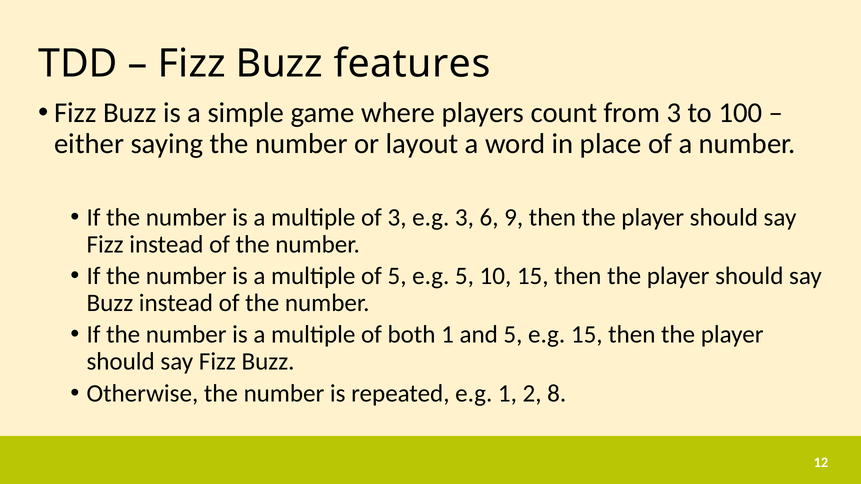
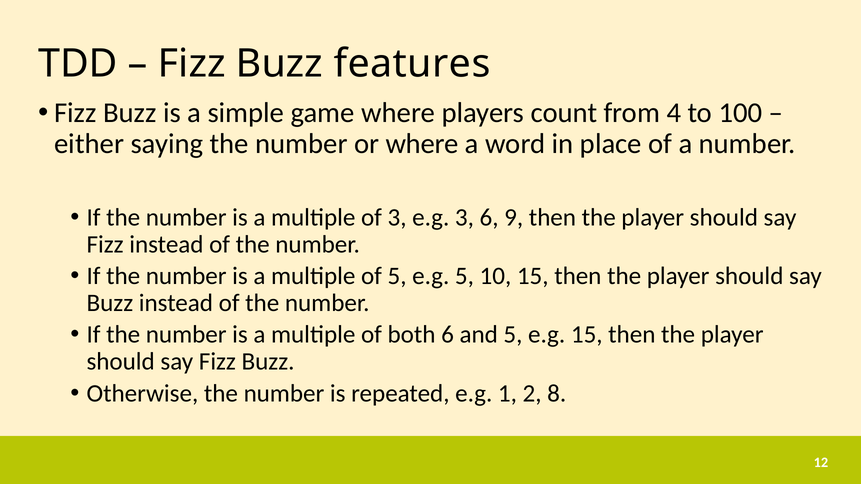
from 3: 3 -> 4
or layout: layout -> where
both 1: 1 -> 6
